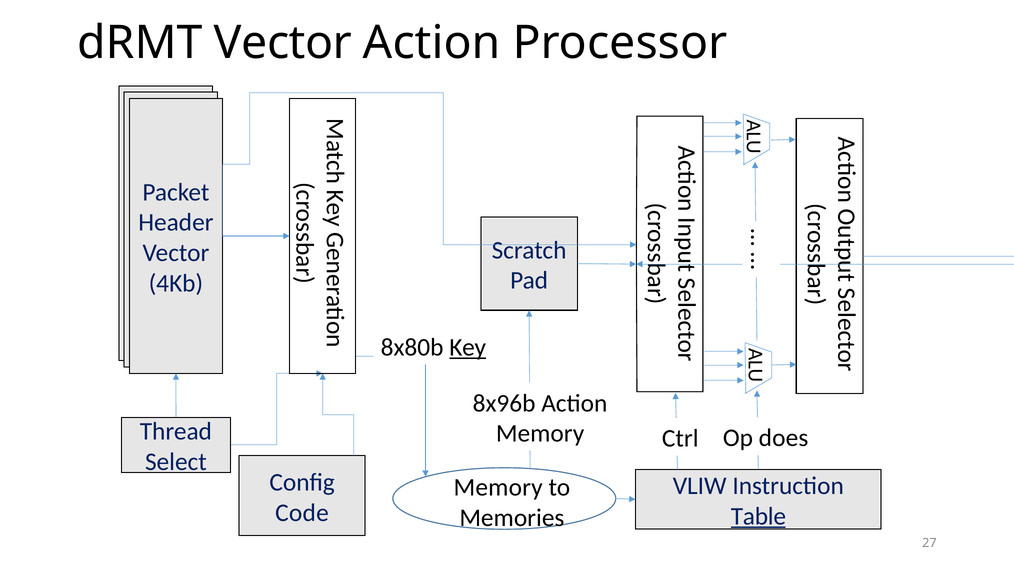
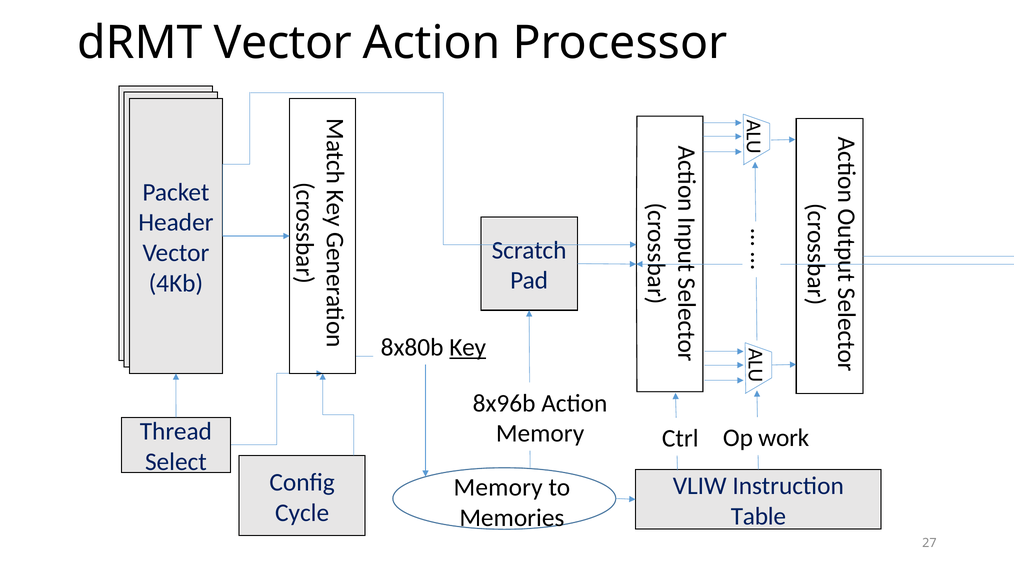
does: does -> work
Code: Code -> Cycle
Table underline: present -> none
